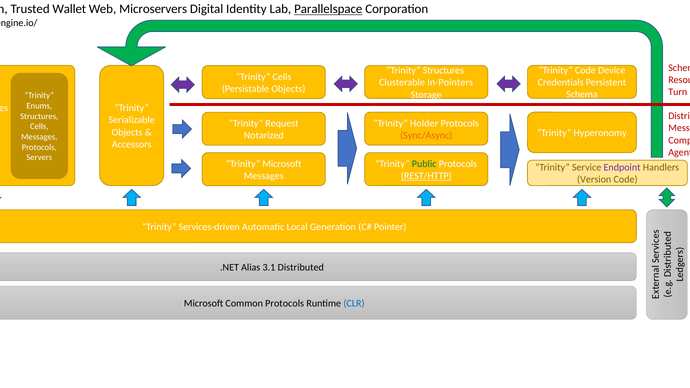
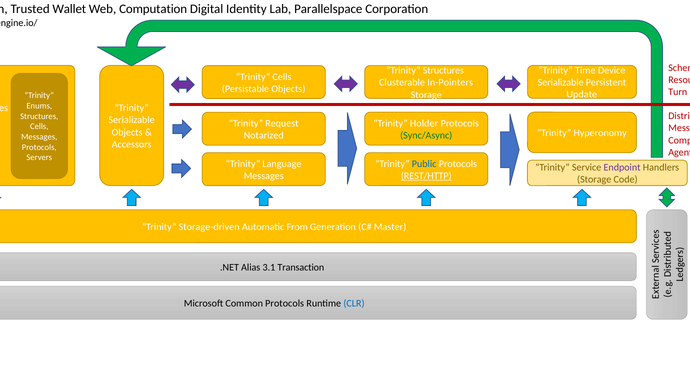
Web Microservers: Microservers -> Computation
Parallelspace underline: present -> none
Trinity Code: Code -> Time
Credentials at (561, 83): Credentials -> Serializable
Schema at (582, 95): Schema -> Update
Sync/Async colour: orange -> green
Public colour: green -> blue
Trinity Microsoft: Microsoft -> Language
Version at (594, 180): Version -> Storage
Services-driven: Services-driven -> Storage-driven
Local: Local -> From
Pointer: Pointer -> Master
3.1 Distributed: Distributed -> Transaction
